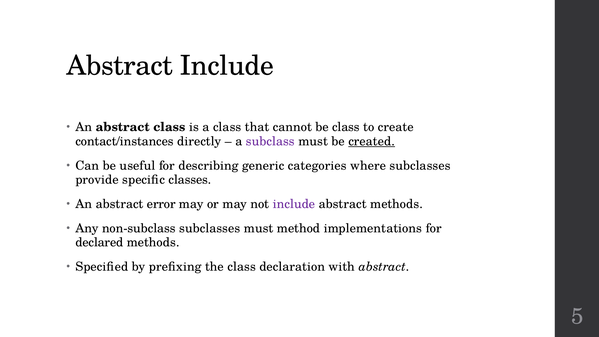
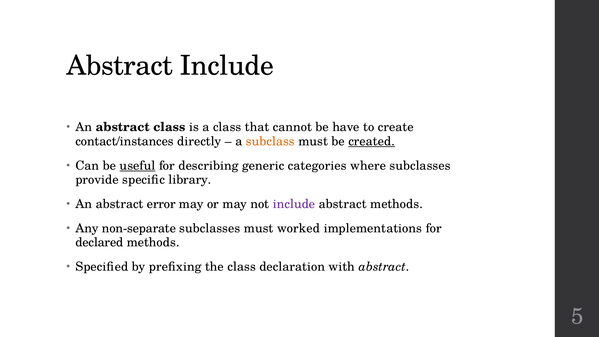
be class: class -> have
subclass colour: purple -> orange
useful underline: none -> present
classes: classes -> library
non-subclass: non-subclass -> non-separate
method: method -> worked
